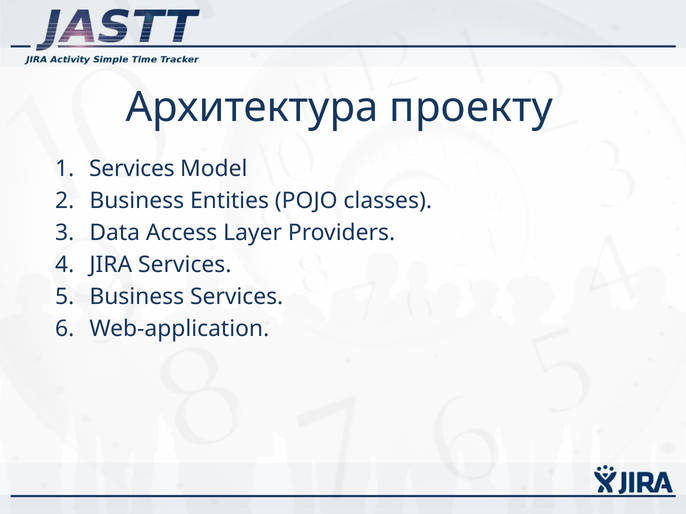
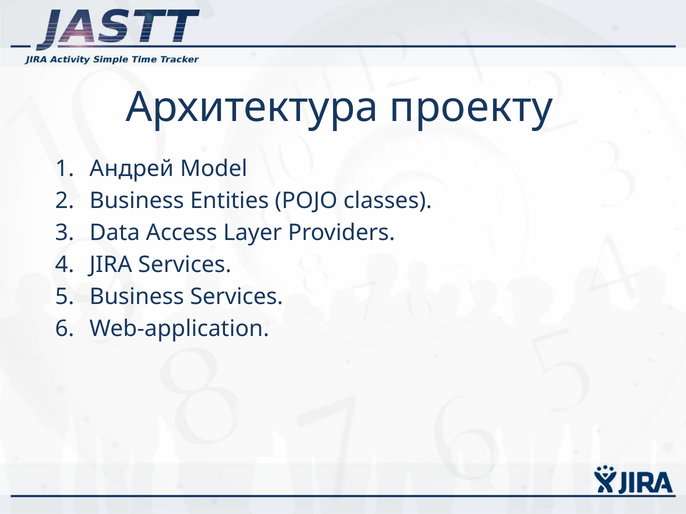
Services at (132, 169): Services -> Андрей
